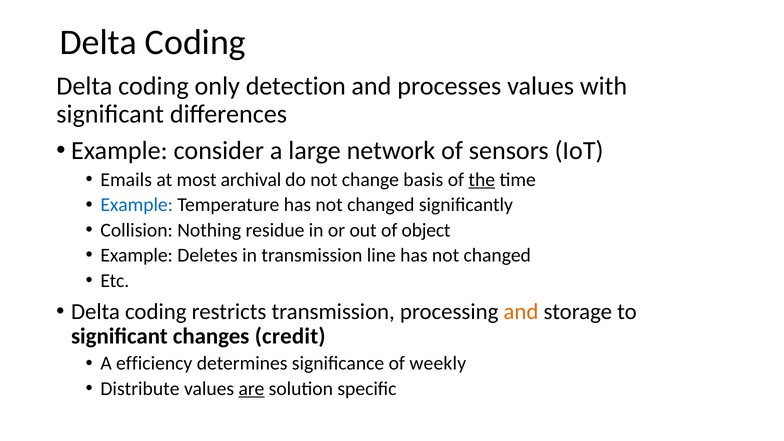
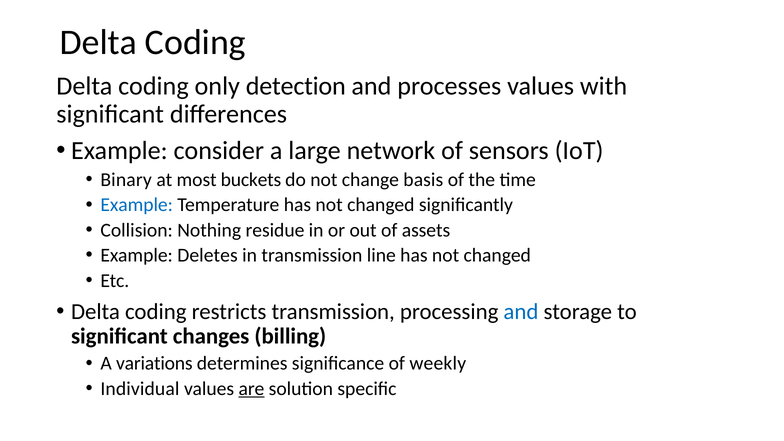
Emails: Emails -> Binary
archival: archival -> buckets
the underline: present -> none
object: object -> assets
and at (521, 312) colour: orange -> blue
credit: credit -> billing
efficiency: efficiency -> variations
Distribute: Distribute -> Individual
